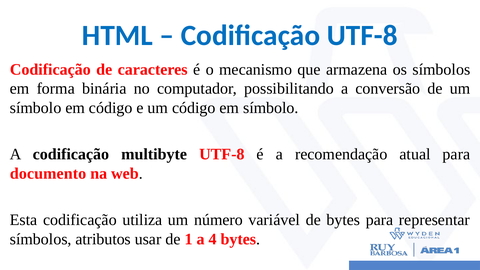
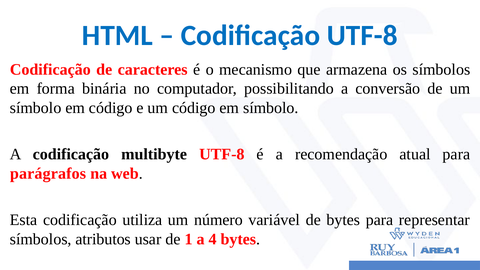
documento: documento -> parágrafos
